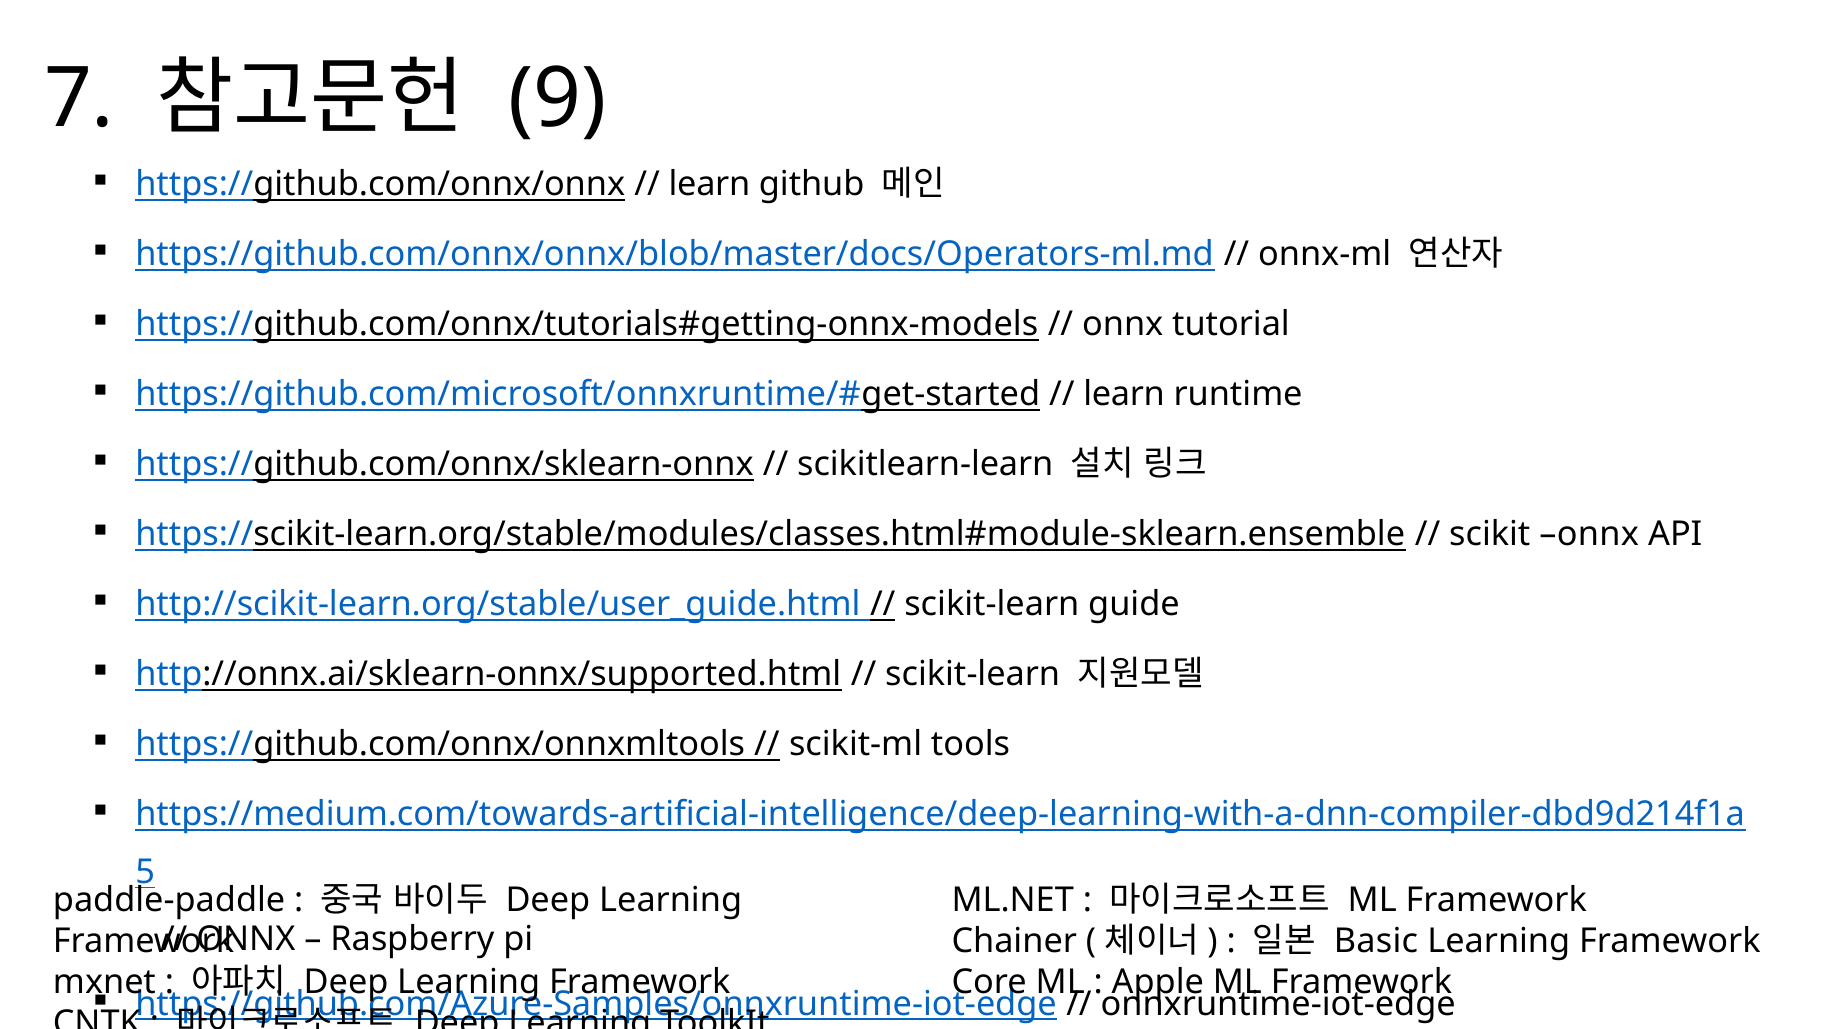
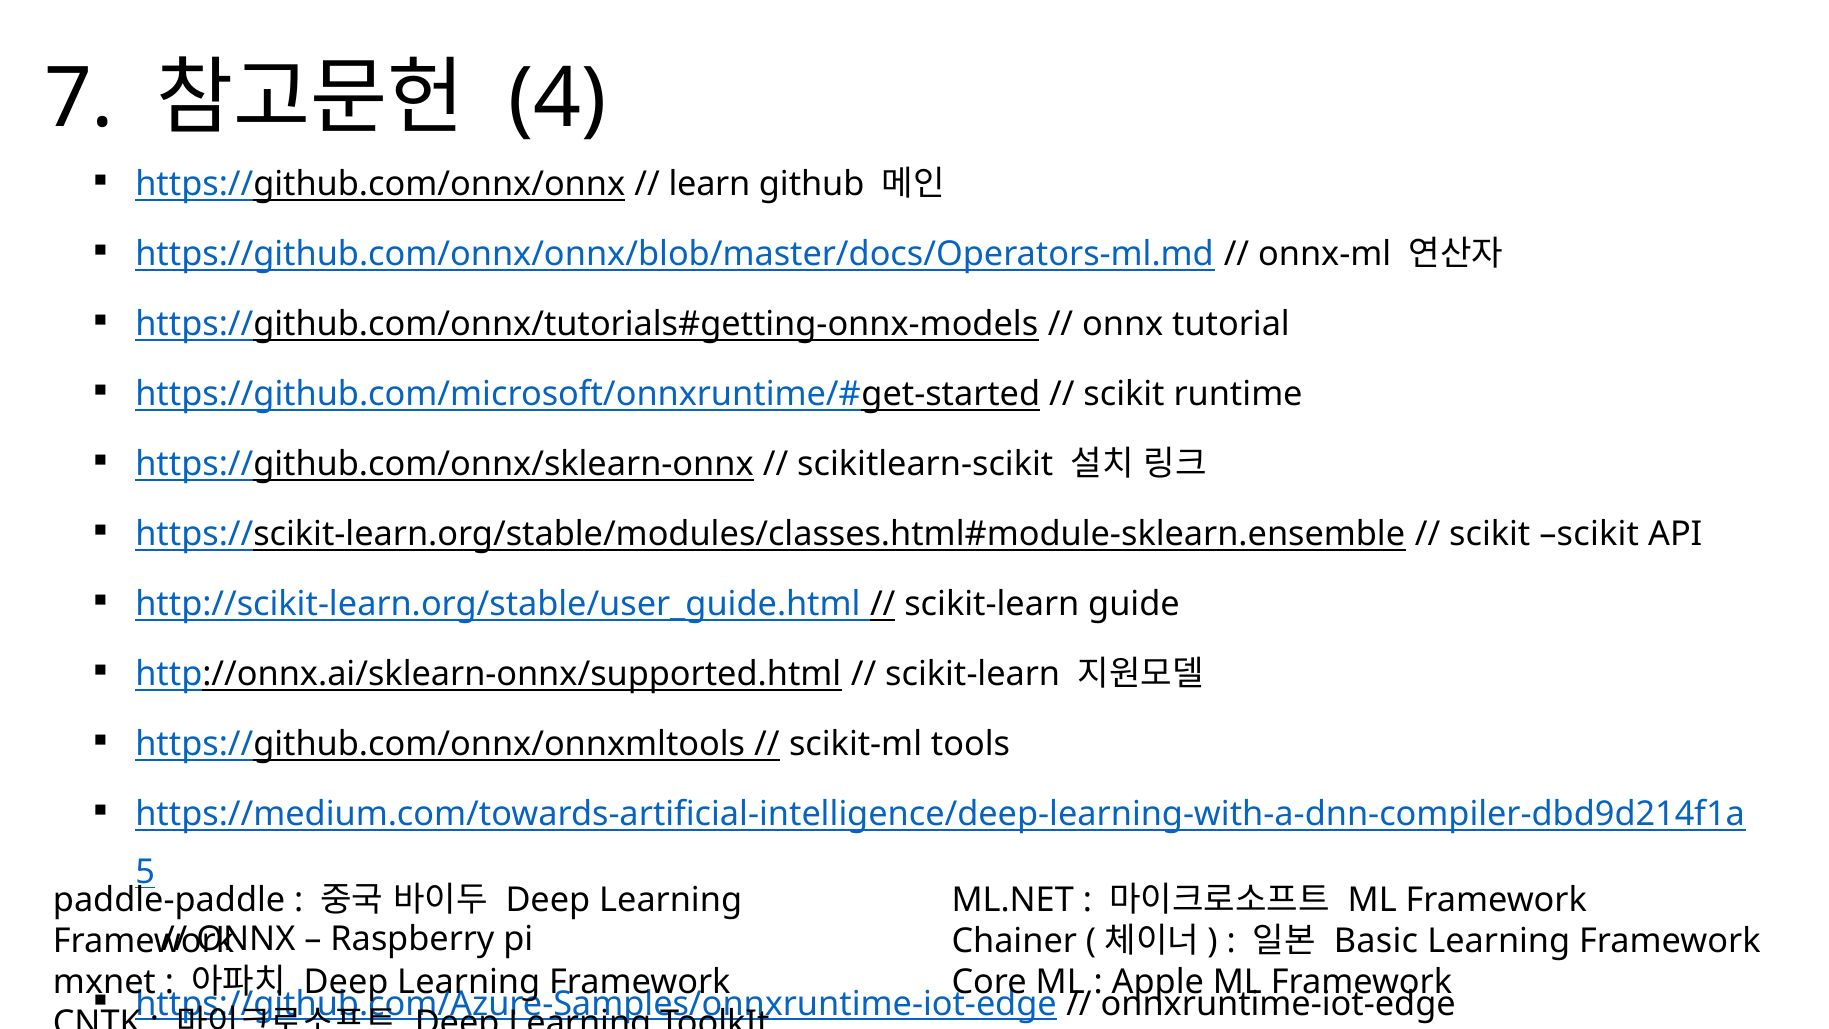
9: 9 -> 4
learn at (1124, 394): learn -> scikit
scikitlearn-learn: scikitlearn-learn -> scikitlearn-scikit
scikit onnx: onnx -> scikit
